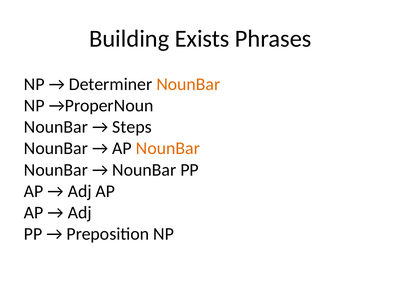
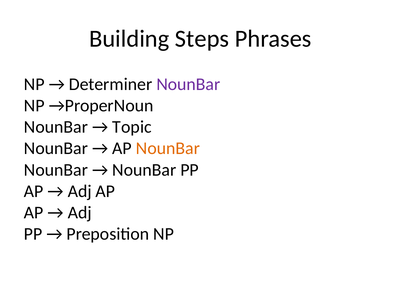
Exists: Exists -> Steps
NounBar at (188, 84) colour: orange -> purple
Steps: Steps -> Topic
